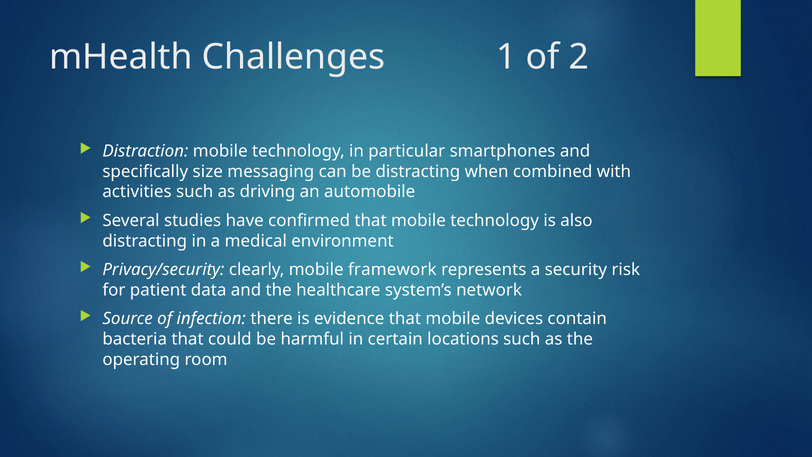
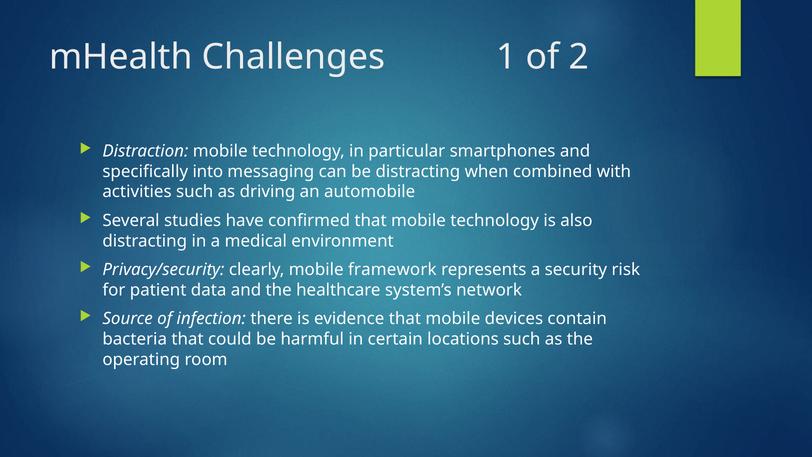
size: size -> into
